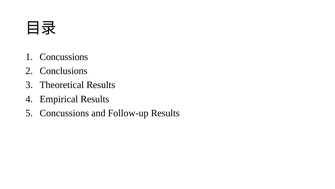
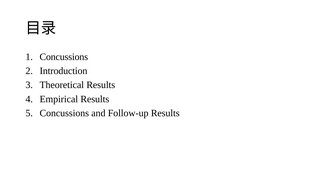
Conclusions: Conclusions -> Introduction
